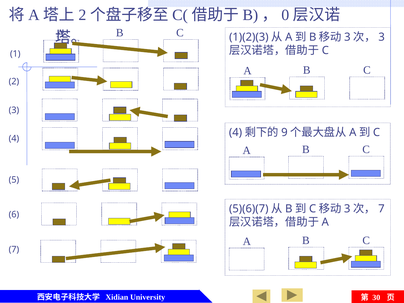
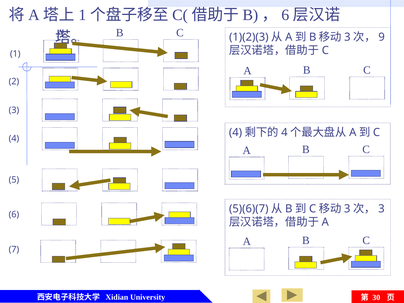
2 at (82, 15): 2 -> 1
0 at (285, 15): 0 -> 6
3 at (382, 37): 3 -> 9
9 at (284, 132): 9 -> 4
7 at (381, 209): 7 -> 3
